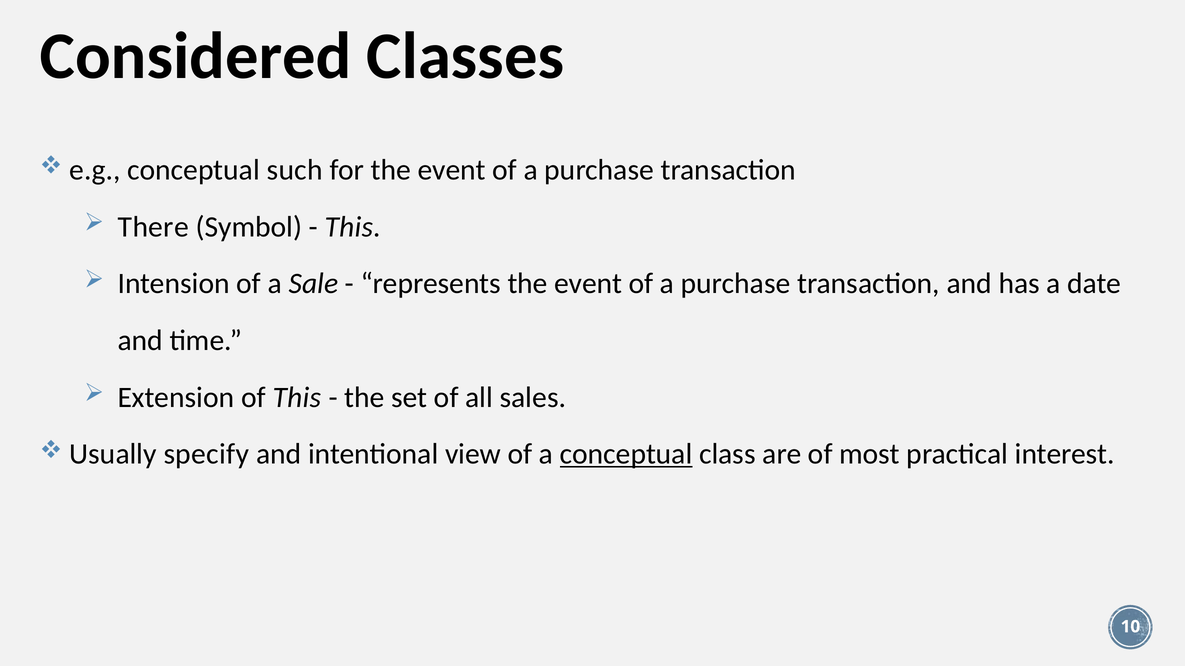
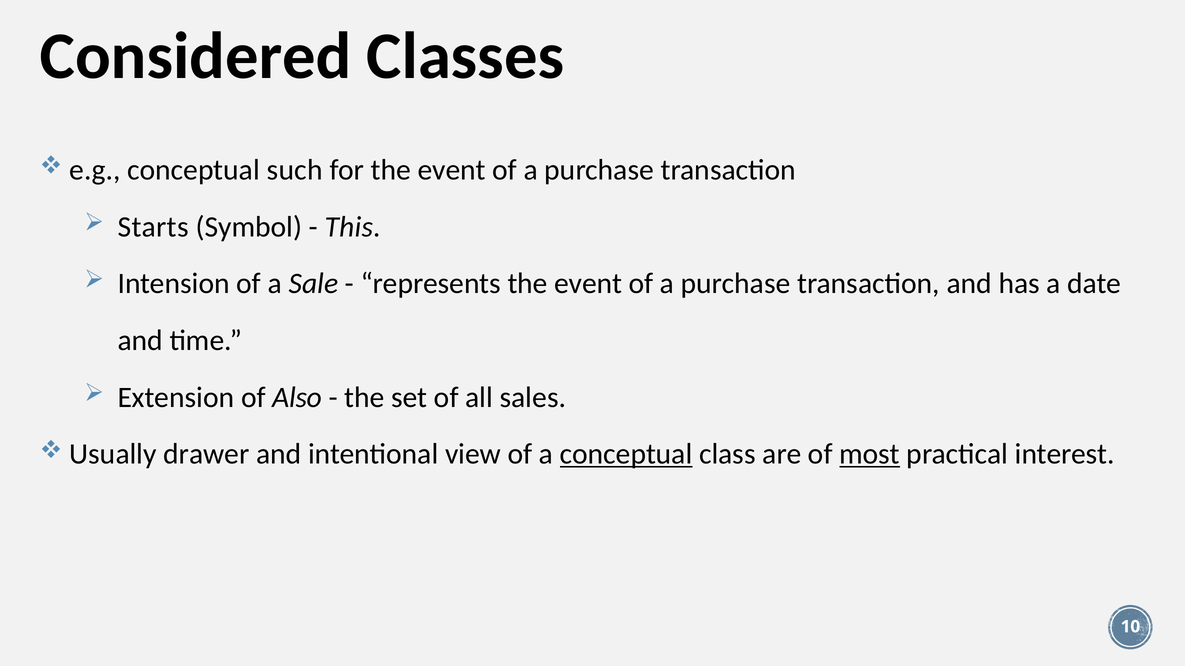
There: There -> Starts
of This: This -> Also
specify: specify -> drawer
most underline: none -> present
